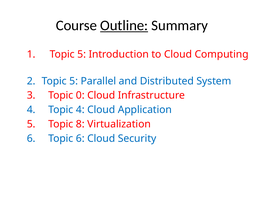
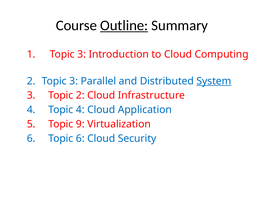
1 Topic 5: 5 -> 3
2 Topic 5: 5 -> 3
System underline: none -> present
Topic 0: 0 -> 2
8: 8 -> 9
